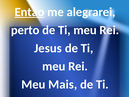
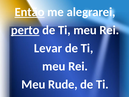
perto underline: none -> present
Jesus: Jesus -> Levar
Mais: Mais -> Rude
